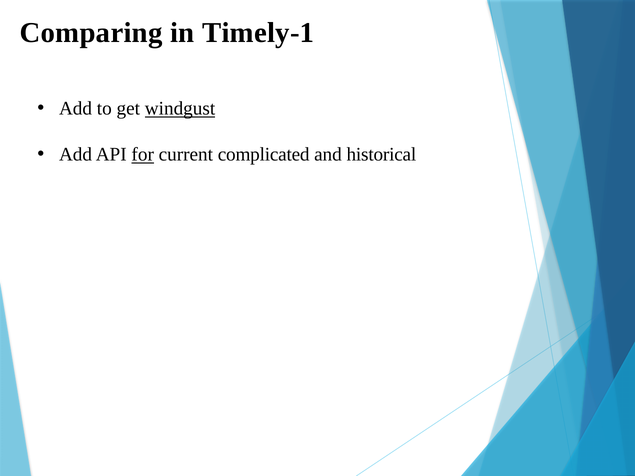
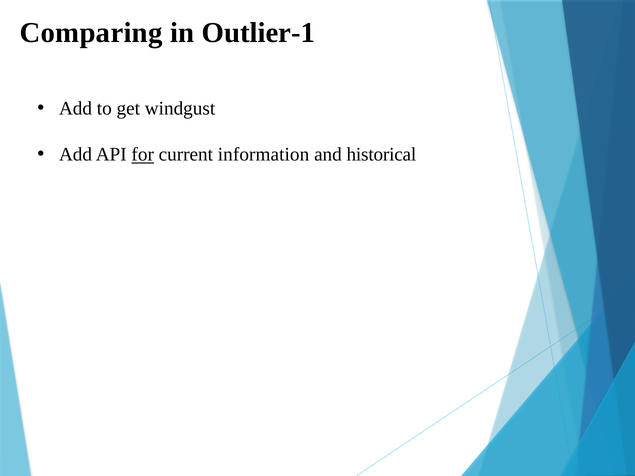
Timely-1: Timely-1 -> Outlier-1
windgust underline: present -> none
complicated: complicated -> information
